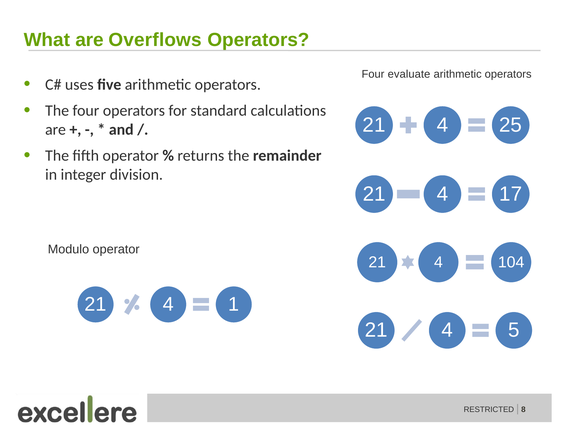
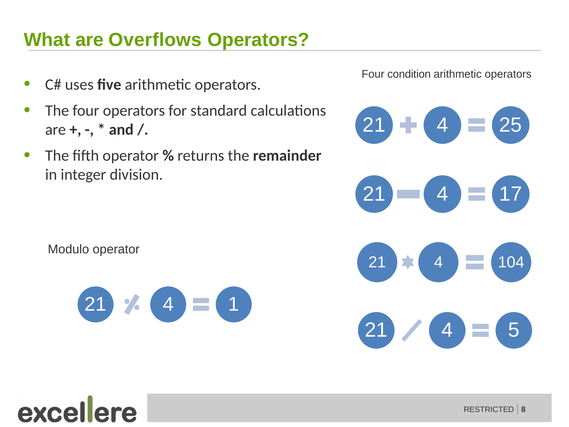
evaluate: evaluate -> condition
